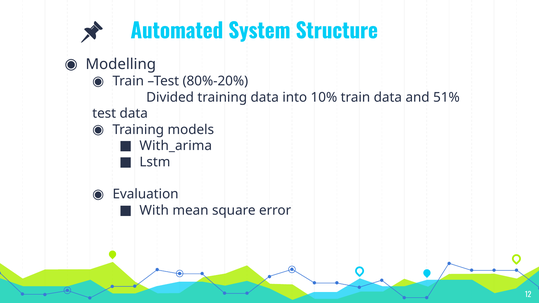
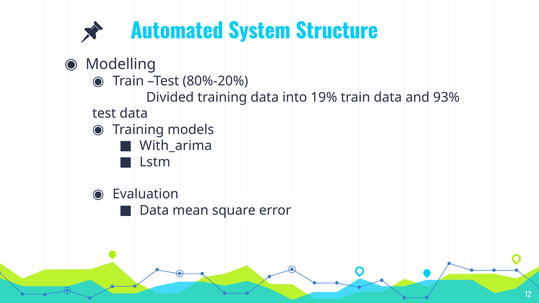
10%: 10% -> 19%
51%: 51% -> 93%
With at (154, 211): With -> Data
